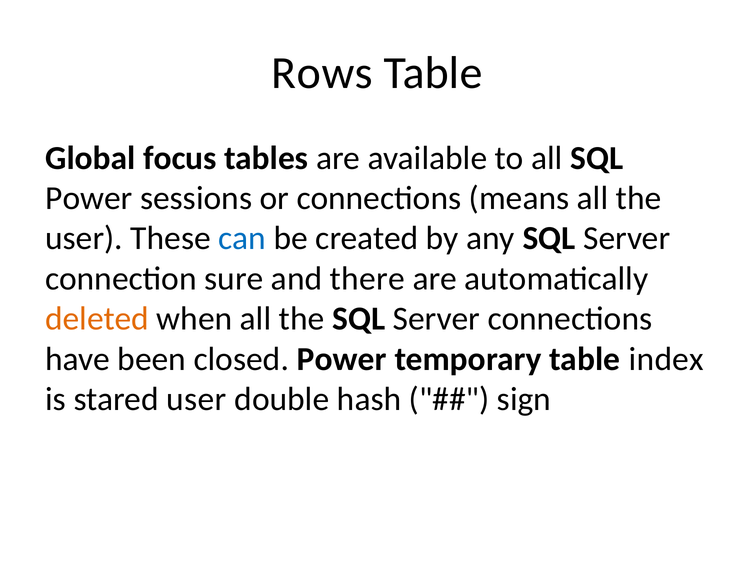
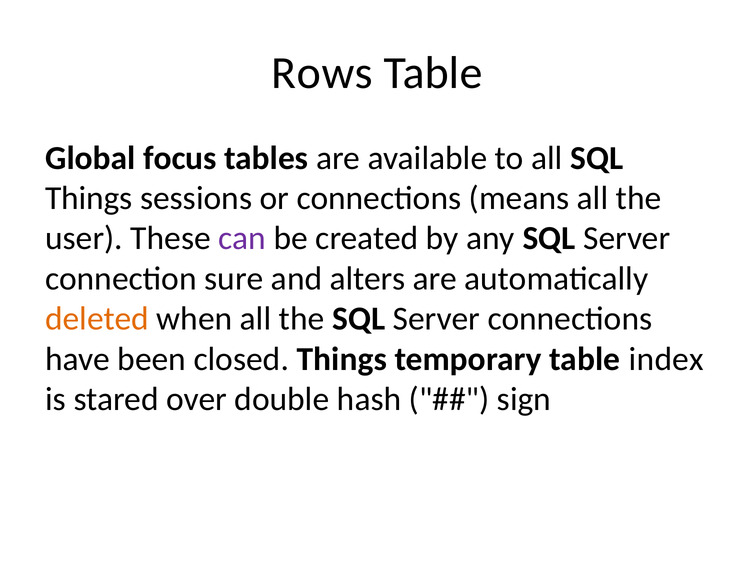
Power at (89, 198): Power -> Things
can colour: blue -> purple
there: there -> alters
closed Power: Power -> Things
stared user: user -> over
